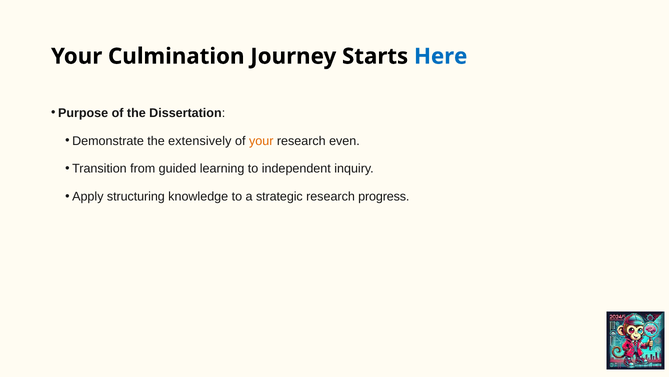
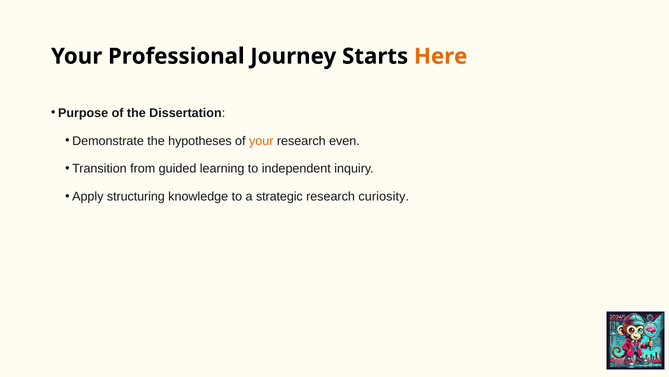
Culmination: Culmination -> Professional
Here colour: blue -> orange
extensively: extensively -> hypotheses
progress: progress -> curiosity
